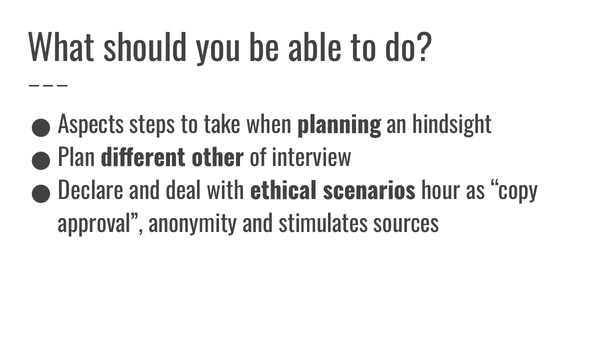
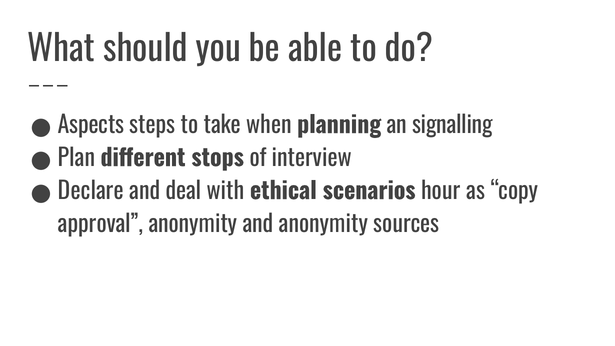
hindsight: hindsight -> signalling
other: other -> stops
and stimulates: stimulates -> anonymity
